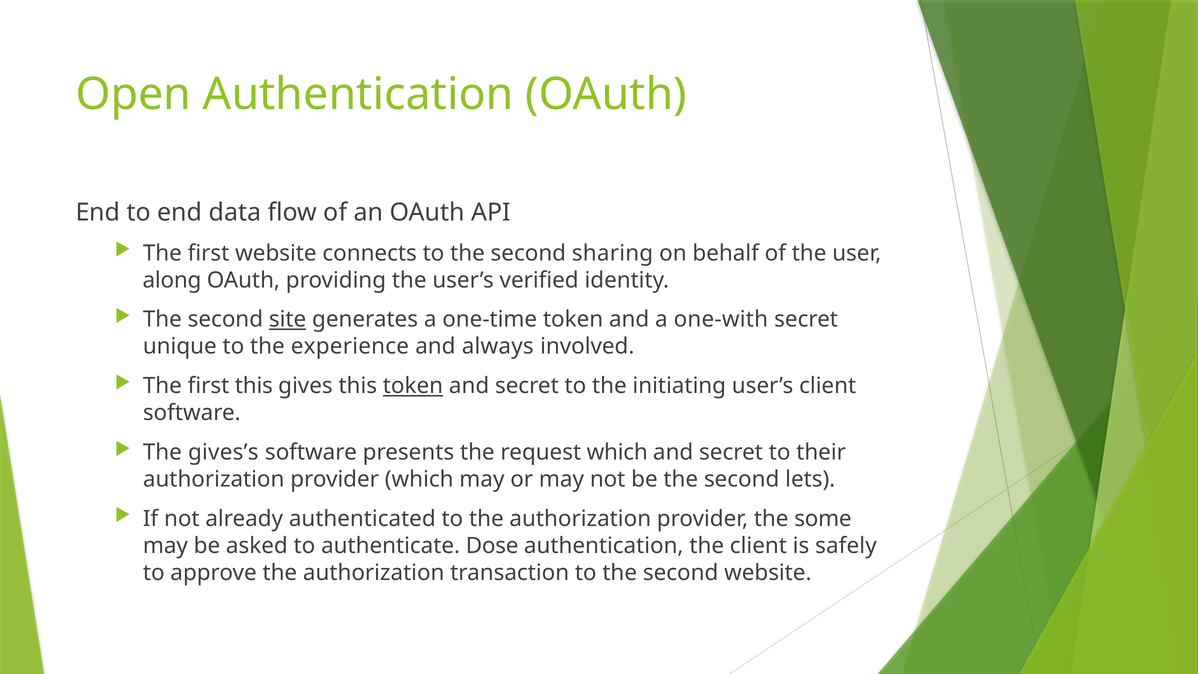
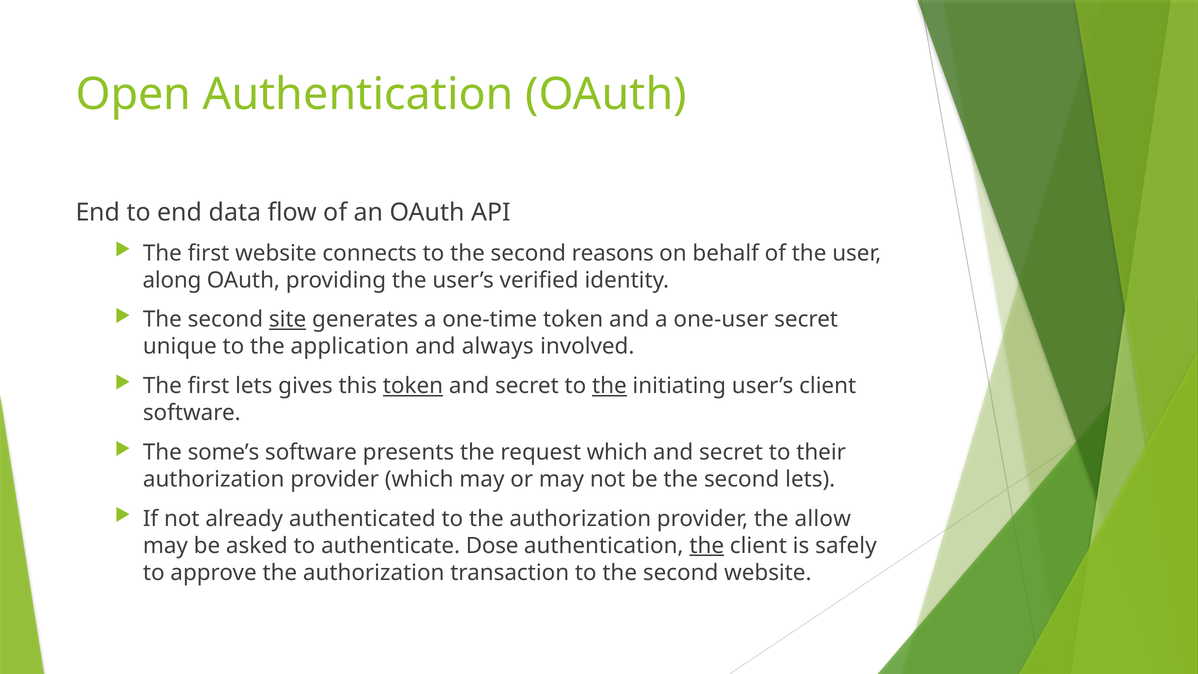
sharing: sharing -> reasons
one-with: one-with -> one-user
experience: experience -> application
first this: this -> lets
the at (609, 386) underline: none -> present
gives’s: gives’s -> some’s
some: some -> allow
the at (707, 546) underline: none -> present
